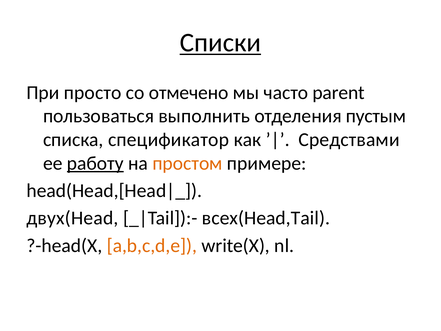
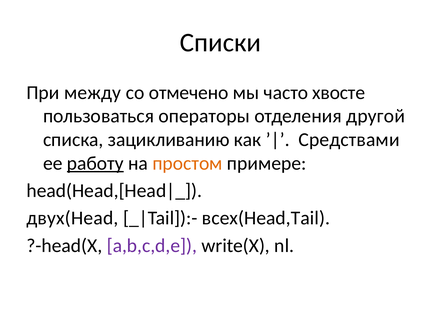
Списки underline: present -> none
просто: просто -> между
parent: parent -> хвосте
выполнить: выполнить -> операторы
пустым: пустым -> другой
спецификатор: спецификатор -> зацикливанию
a,b,c,d,e colour: orange -> purple
